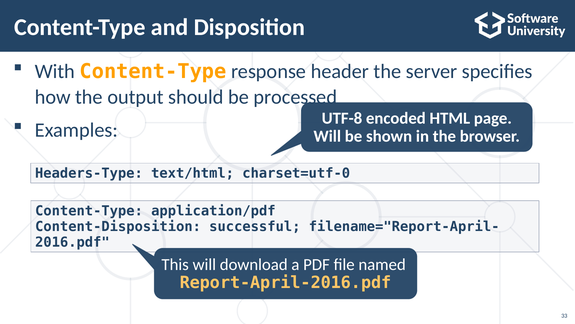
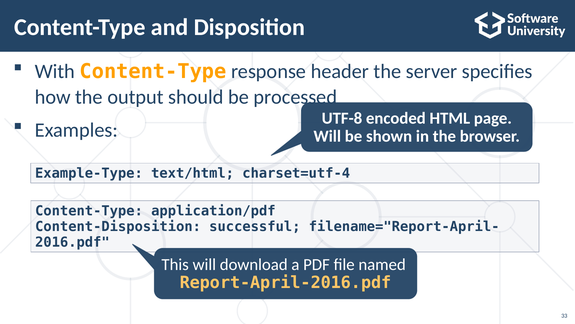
Headers-Type: Headers-Type -> Example-Type
charset=utf-0: charset=utf-0 -> charset=utf-4
